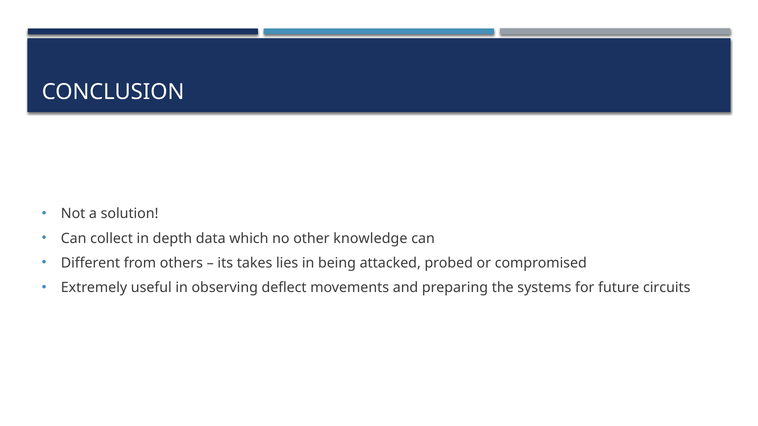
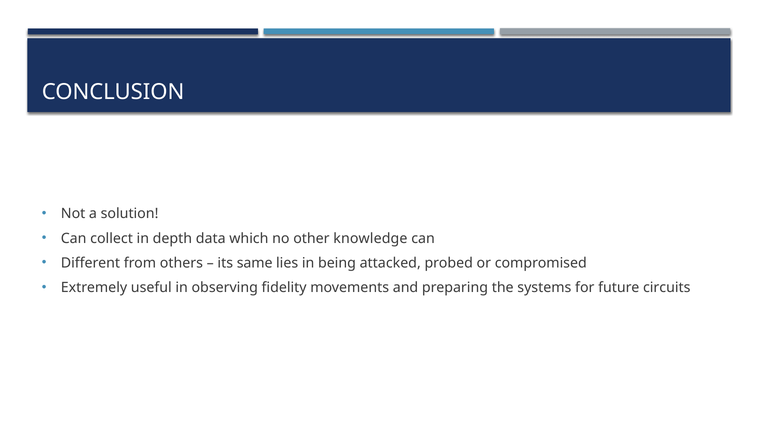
takes: takes -> same
deflect: deflect -> fidelity
